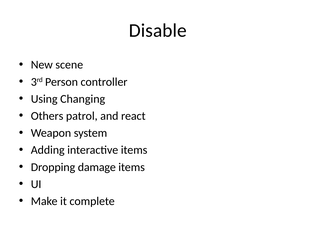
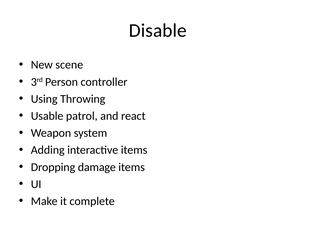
Changing: Changing -> Throwing
Others: Others -> Usable
